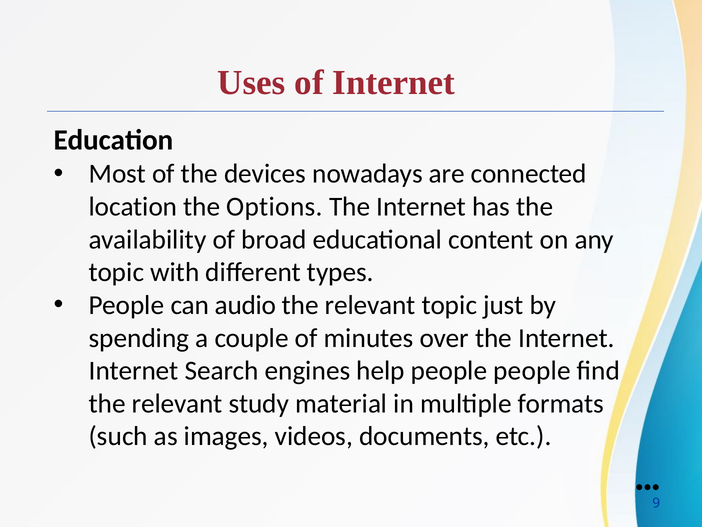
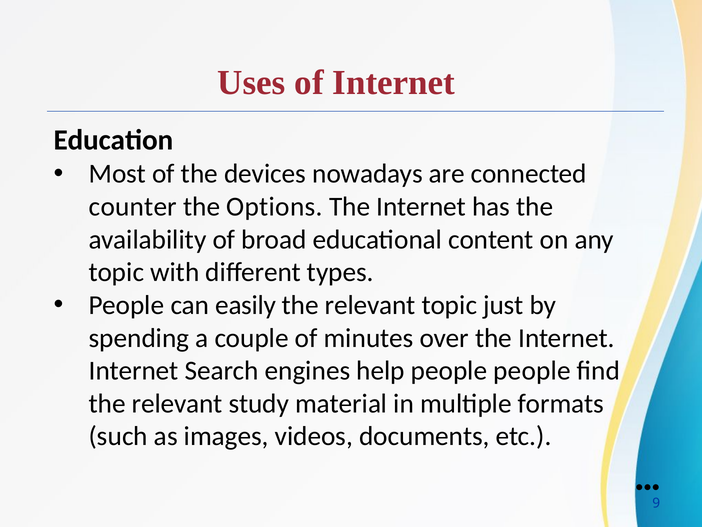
location: location -> counter
audio: audio -> easily
